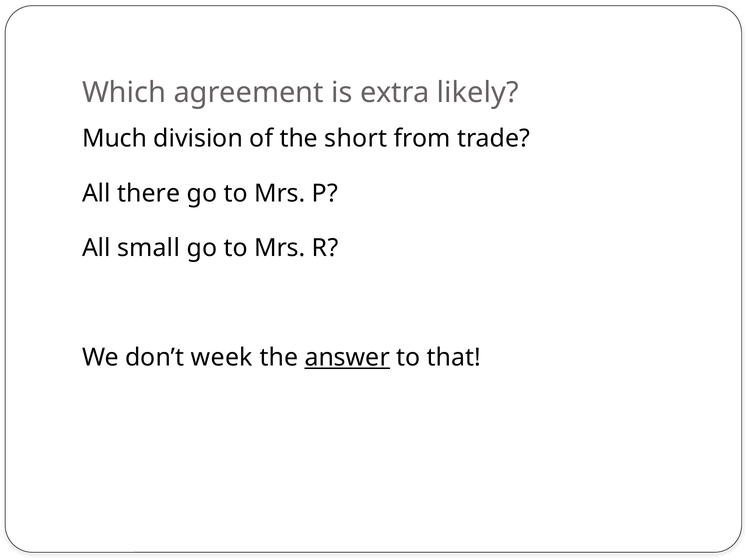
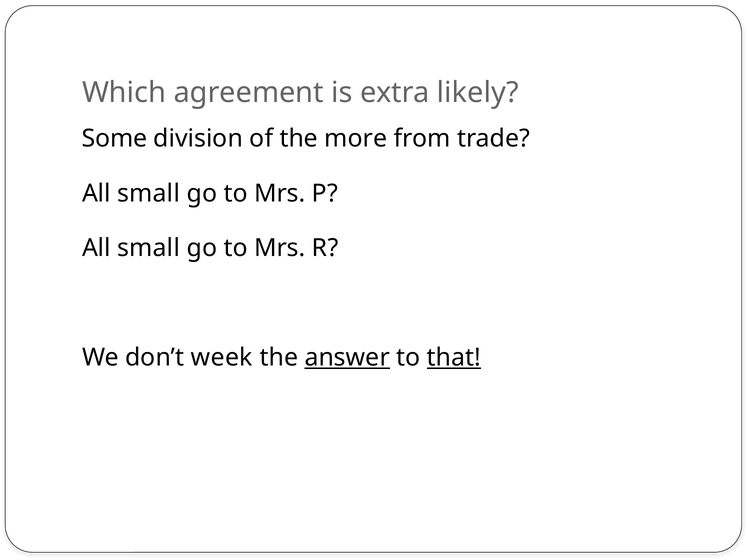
Much: Much -> Some
short: short -> more
there at (149, 193): there -> small
that underline: none -> present
